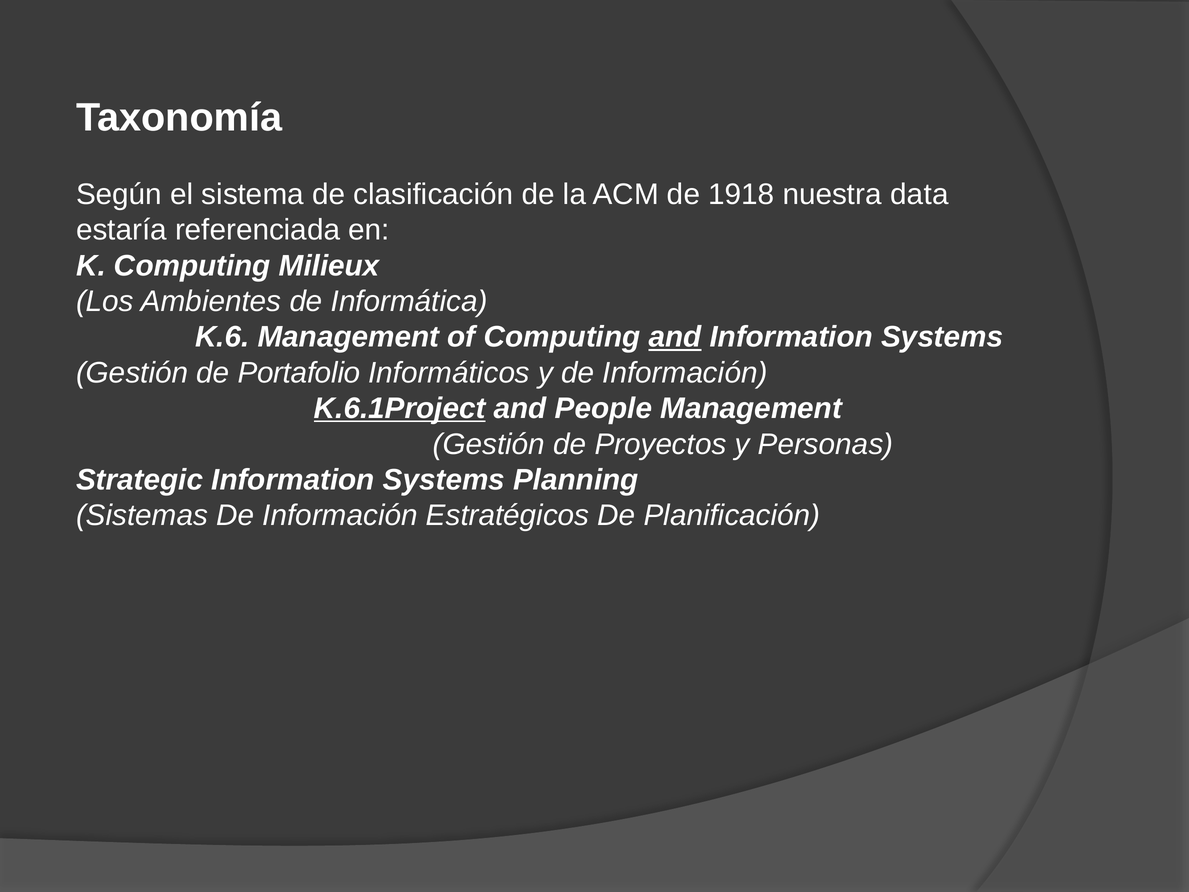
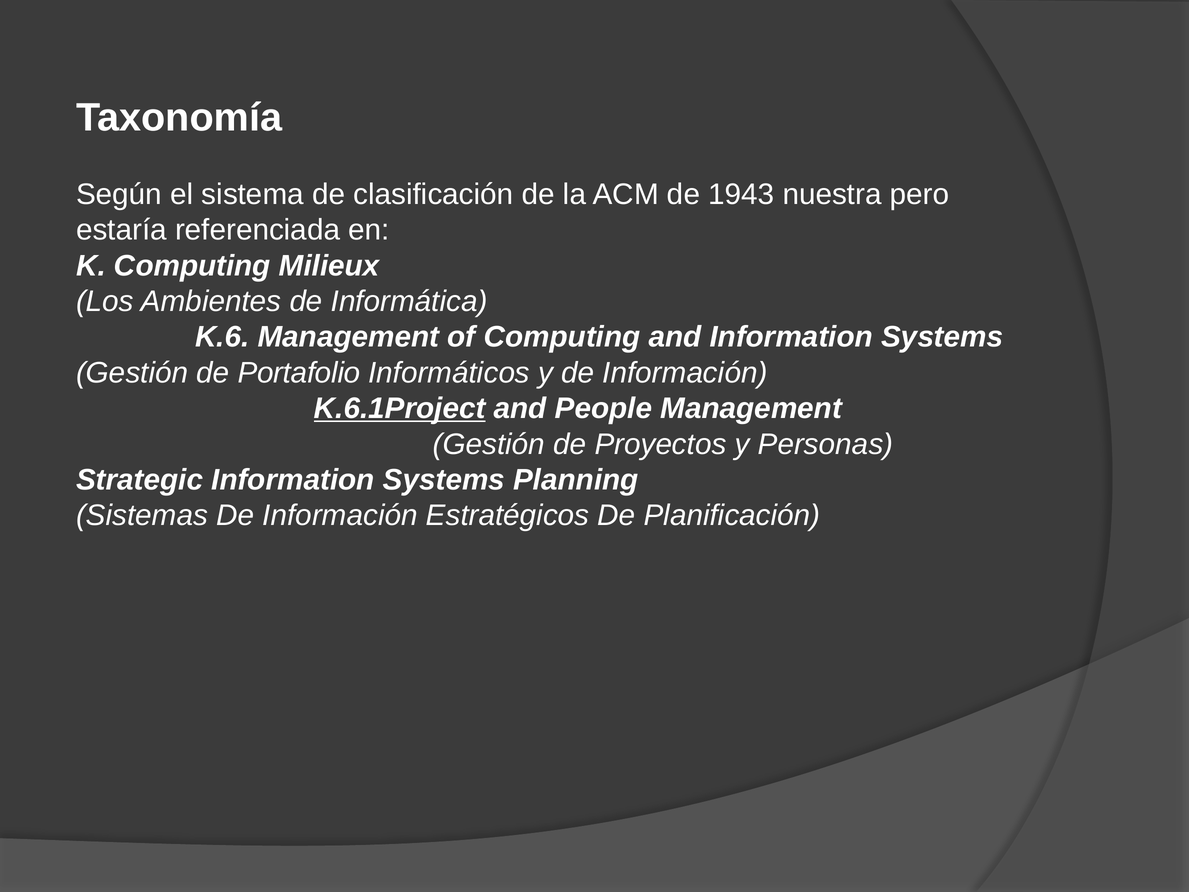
1918: 1918 -> 1943
data: data -> pero
and at (675, 337) underline: present -> none
